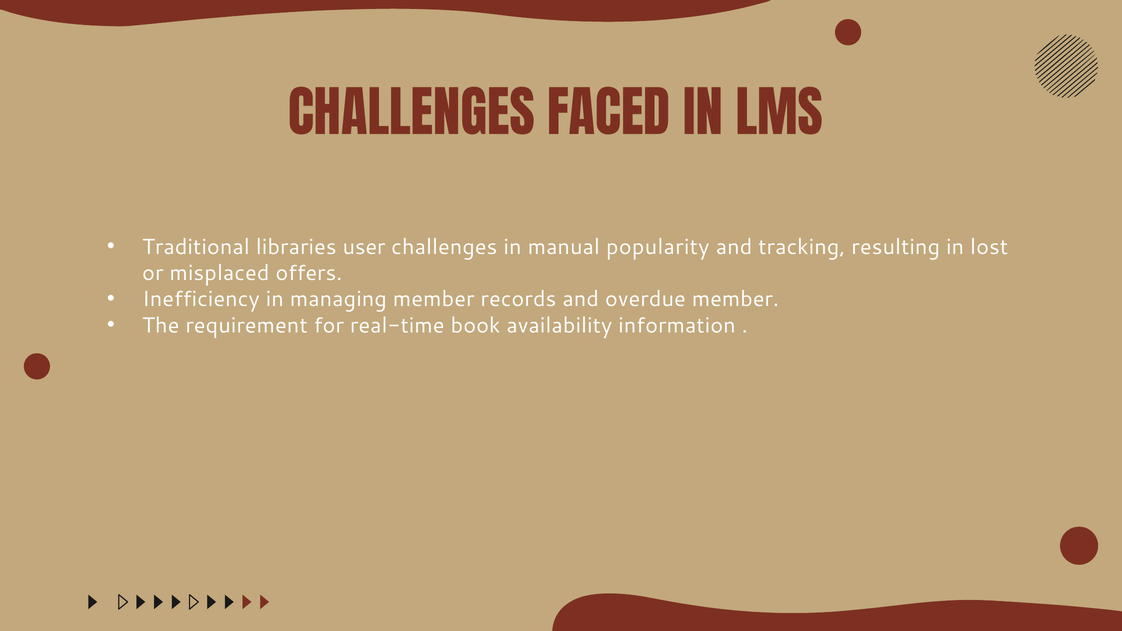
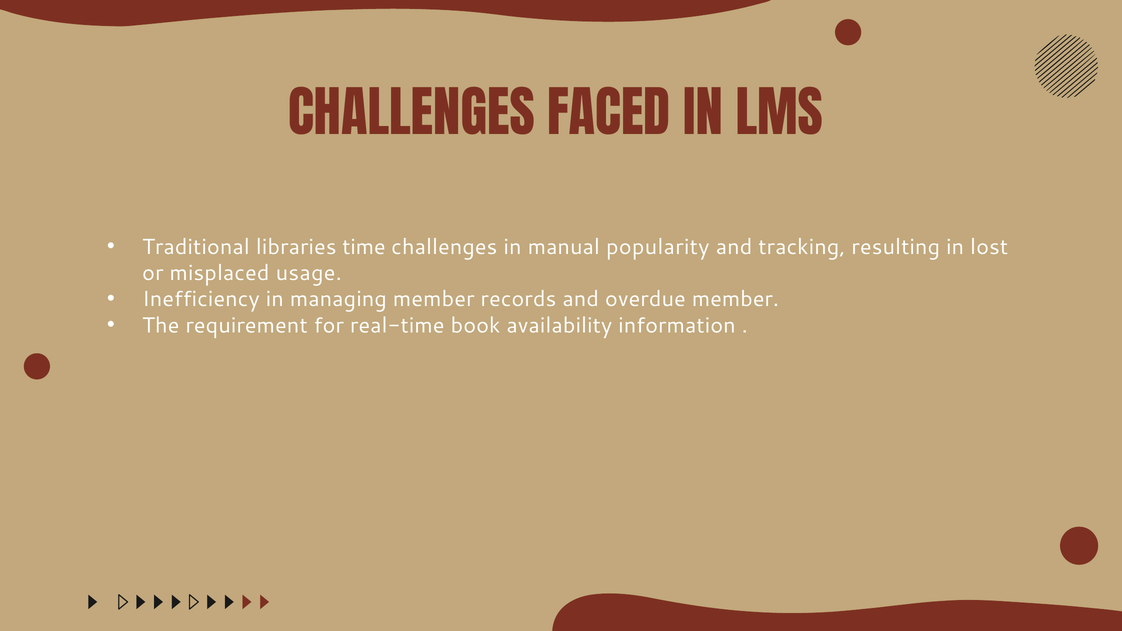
user: user -> time
offers: offers -> usage
